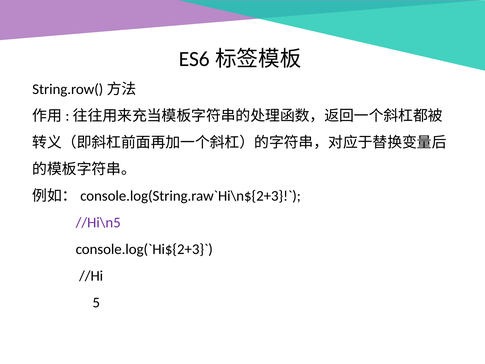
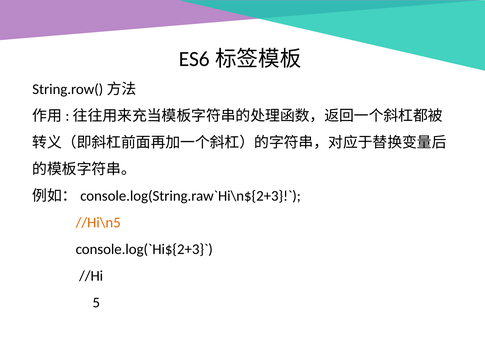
//Hi\n5 colour: purple -> orange
